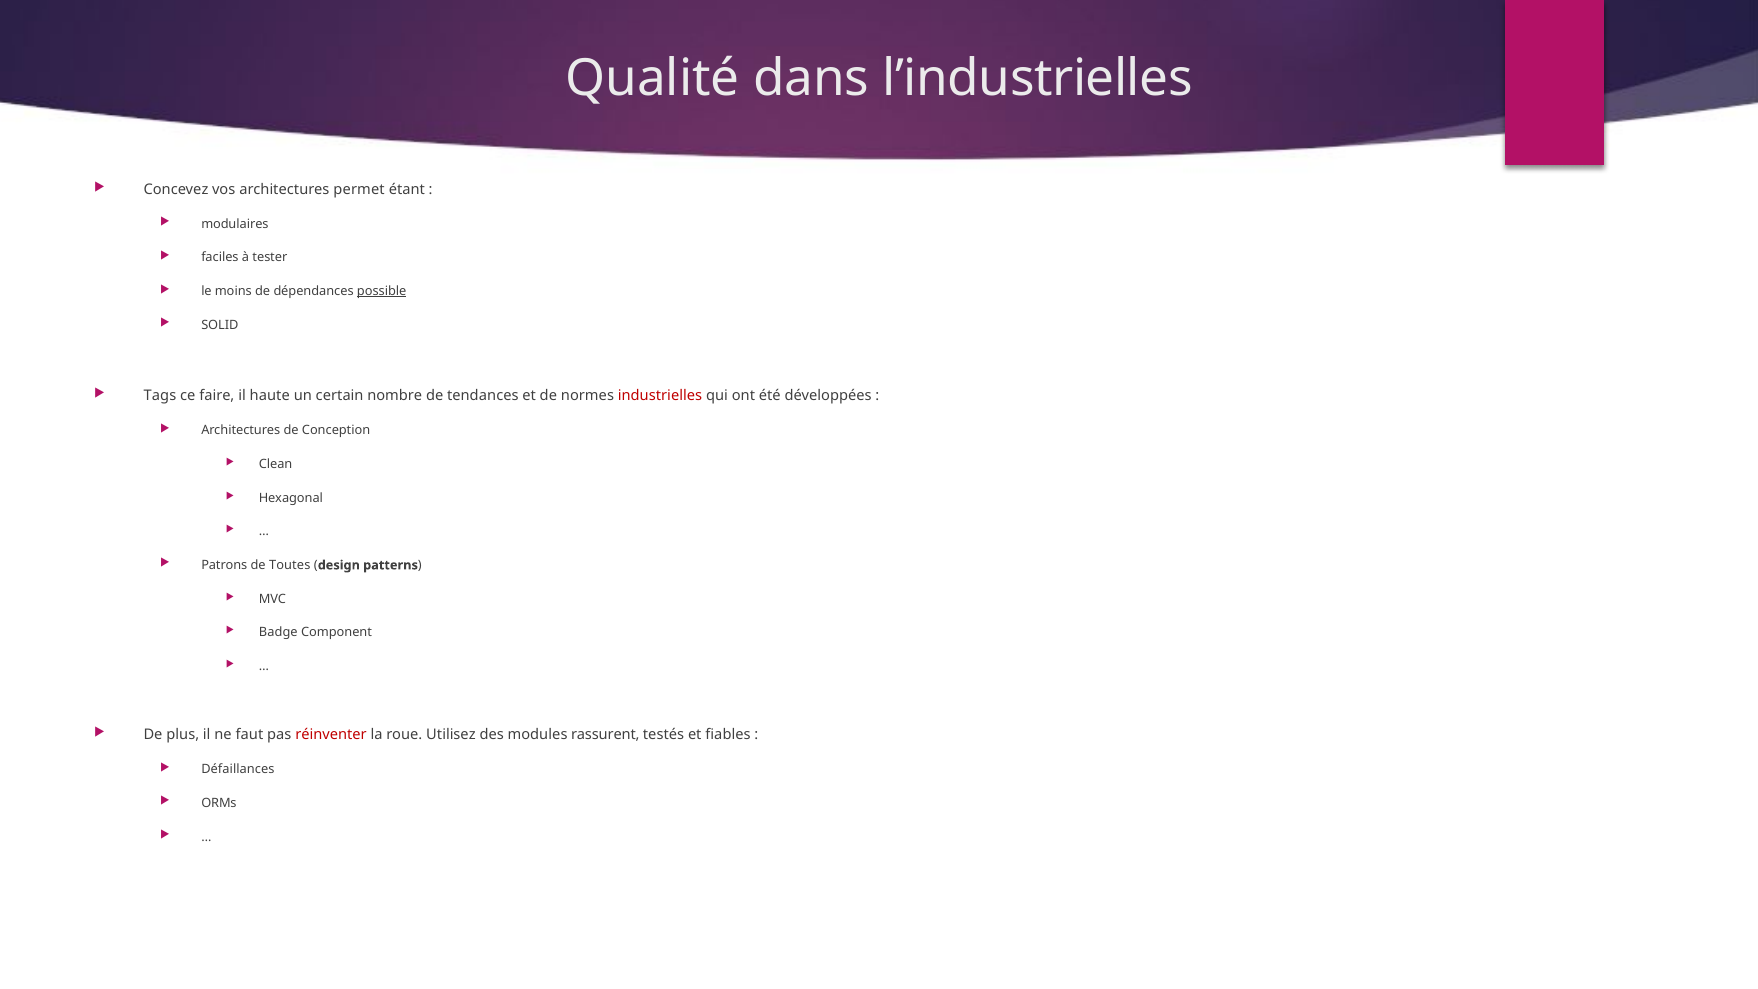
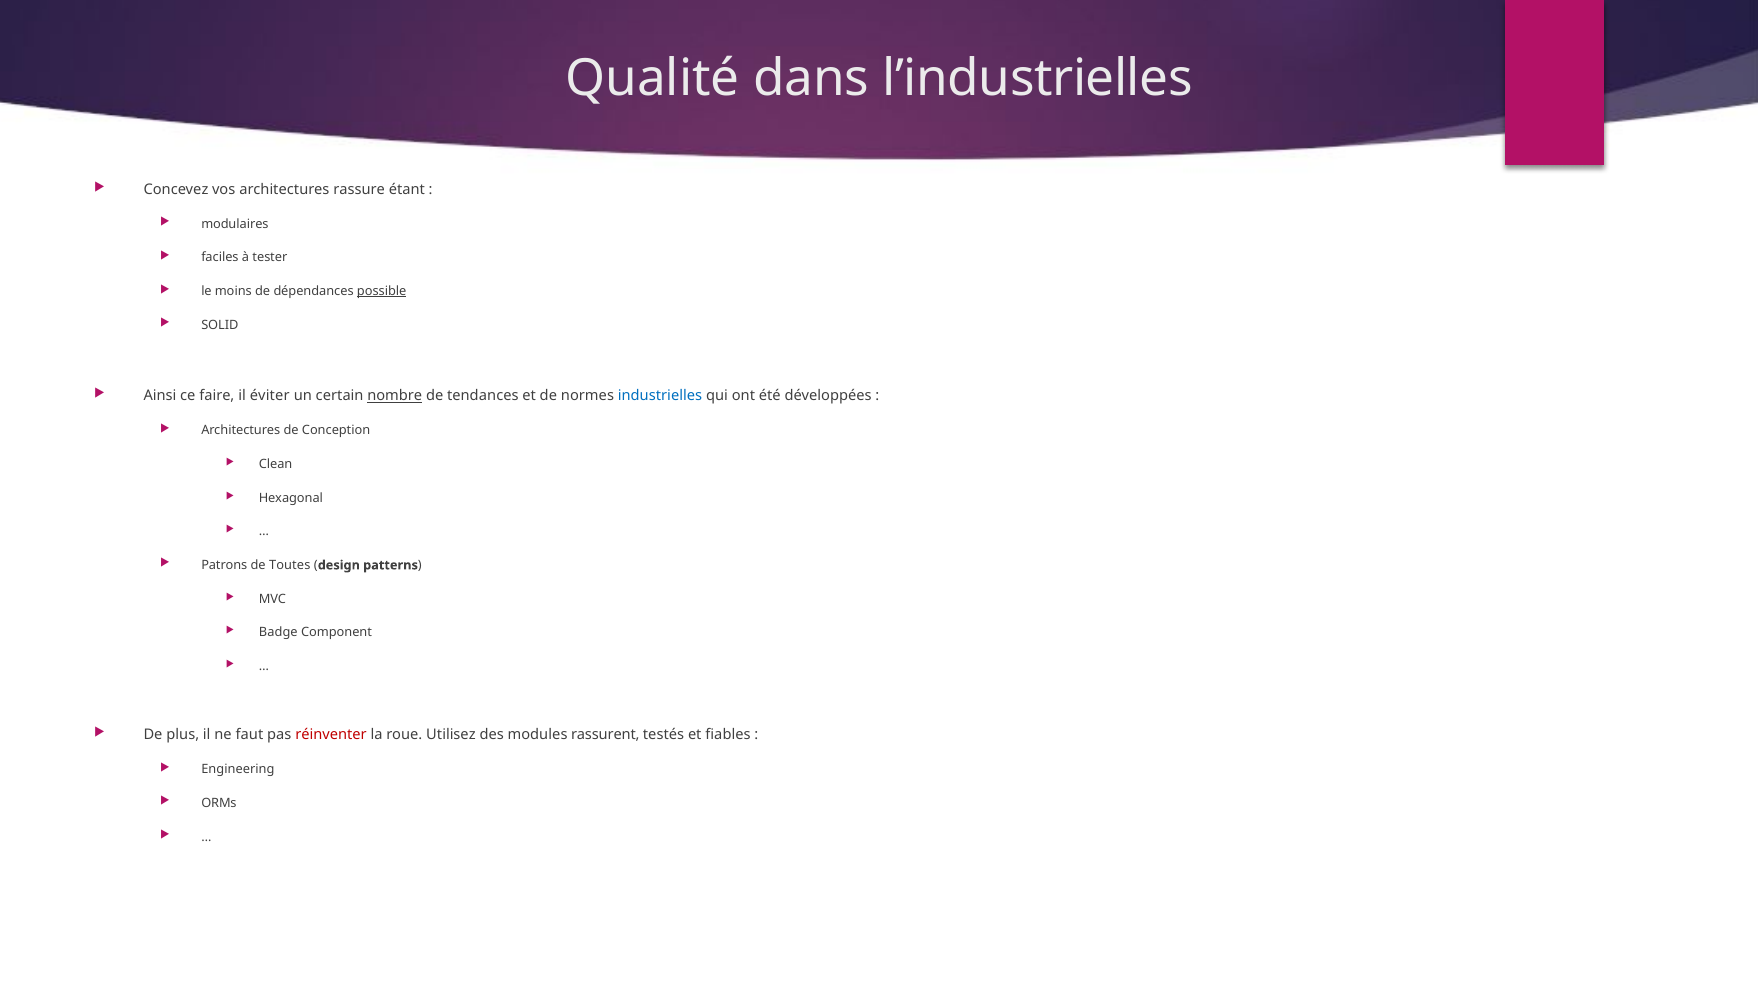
permet: permet -> rassure
Tags: Tags -> Ainsi
haute: haute -> éviter
nombre underline: none -> present
industrielles colour: red -> blue
Défaillances: Défaillances -> Engineering
